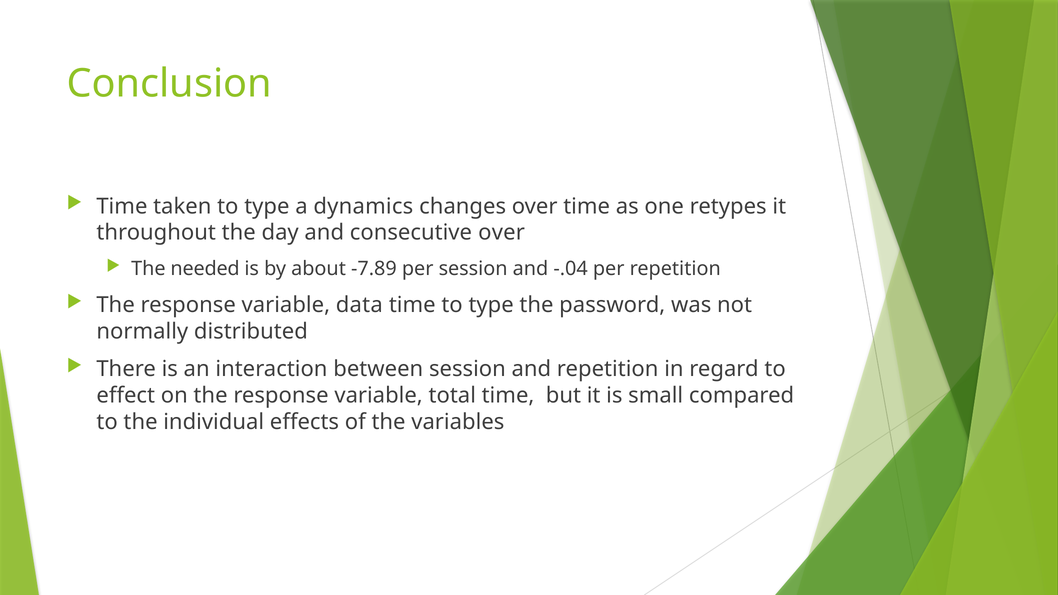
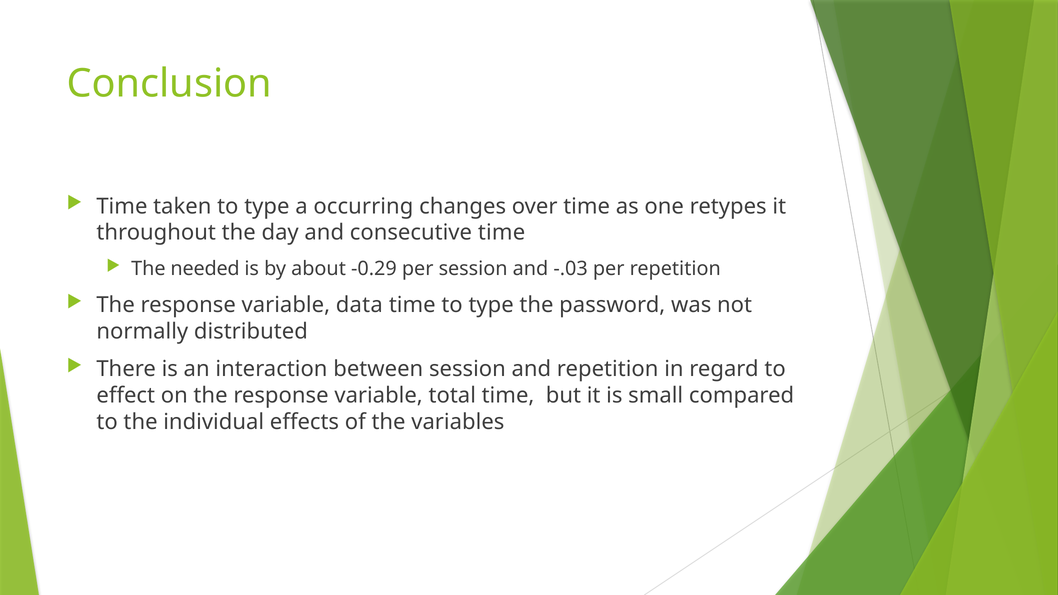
dynamics: dynamics -> occurring
consecutive over: over -> time
-7.89: -7.89 -> -0.29
-.04: -.04 -> -.03
